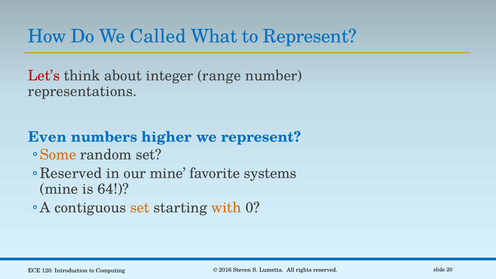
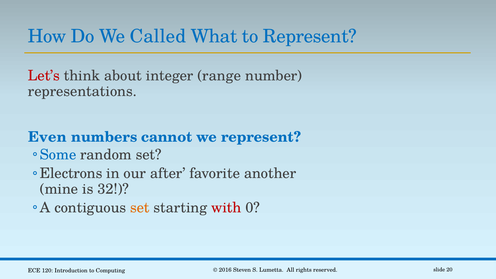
higher: higher -> cannot
Some colour: orange -> blue
Reserved at (71, 174): Reserved -> Electrons
our mine: mine -> after
systems: systems -> another
64: 64 -> 32
with colour: orange -> red
